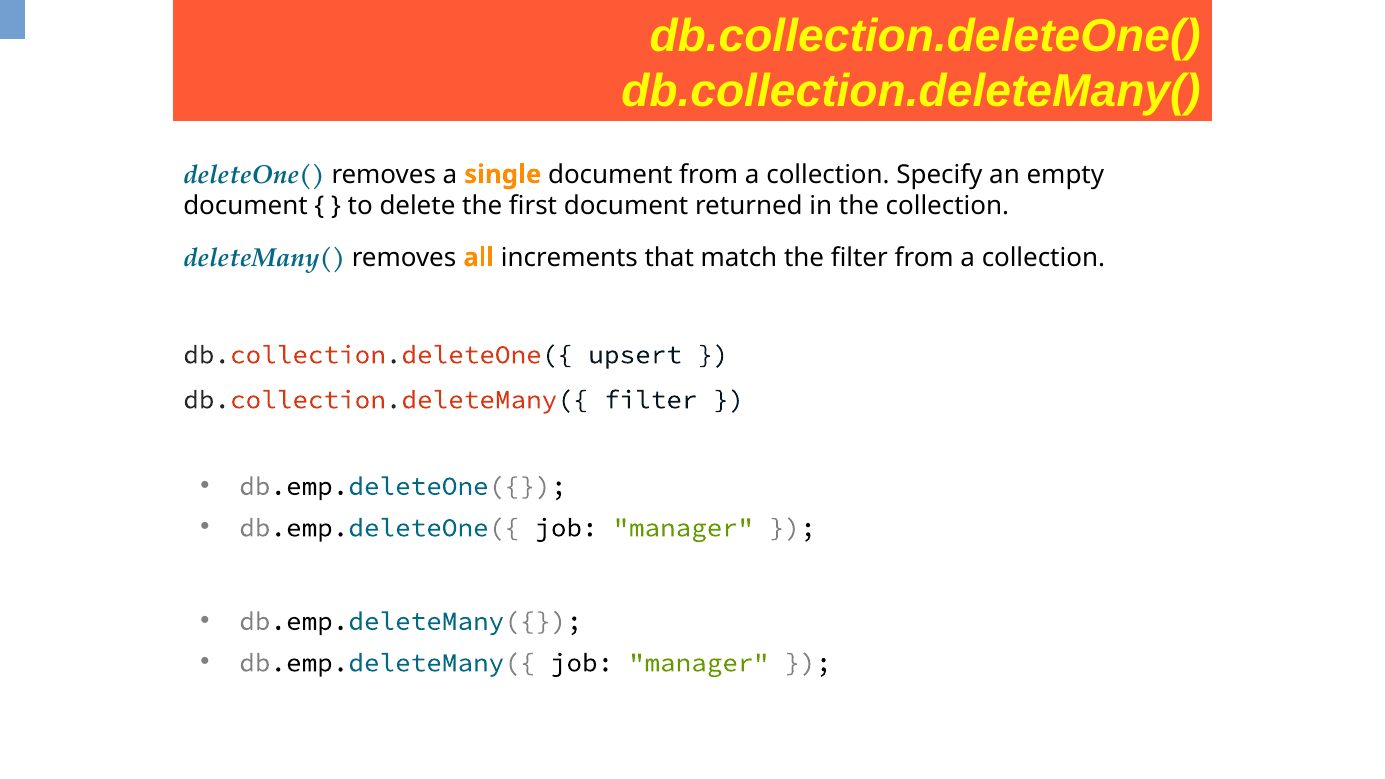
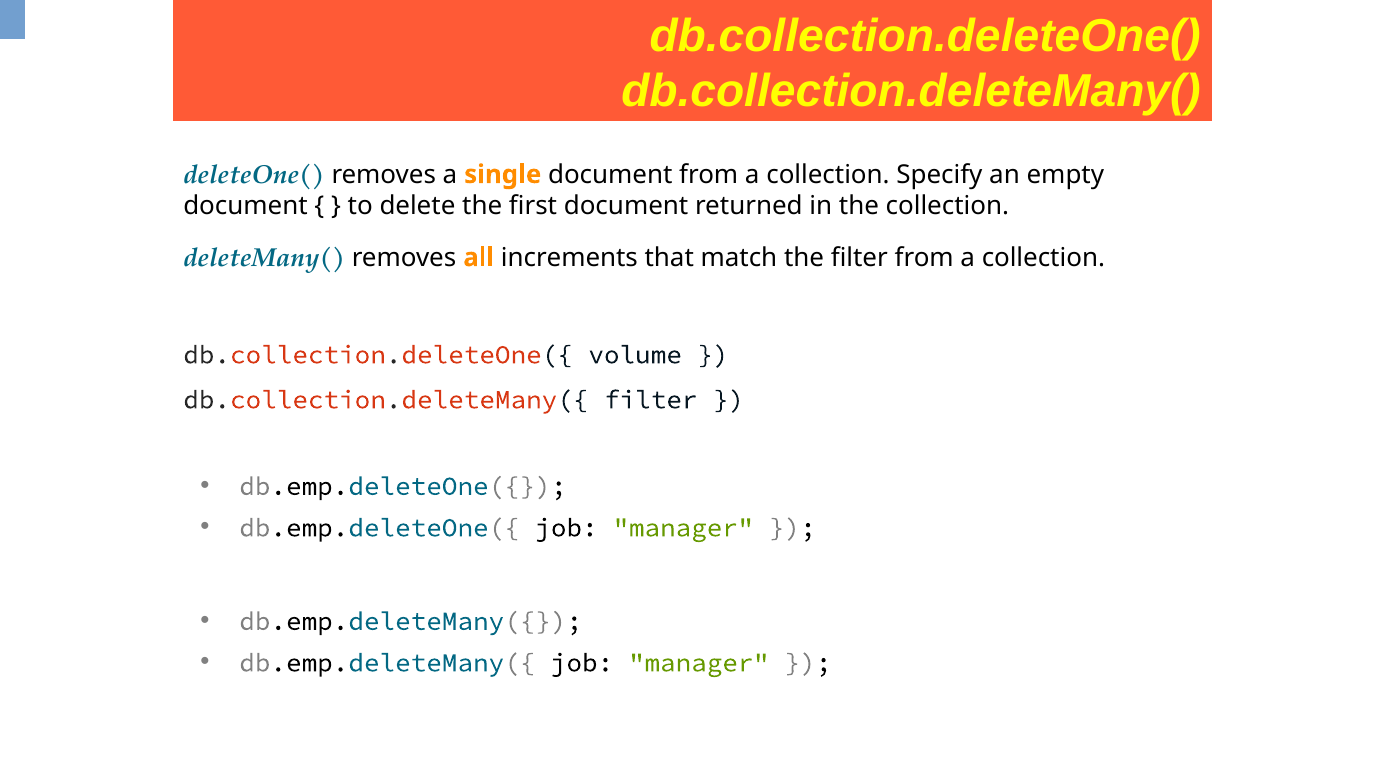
upsert: upsert -> volume
